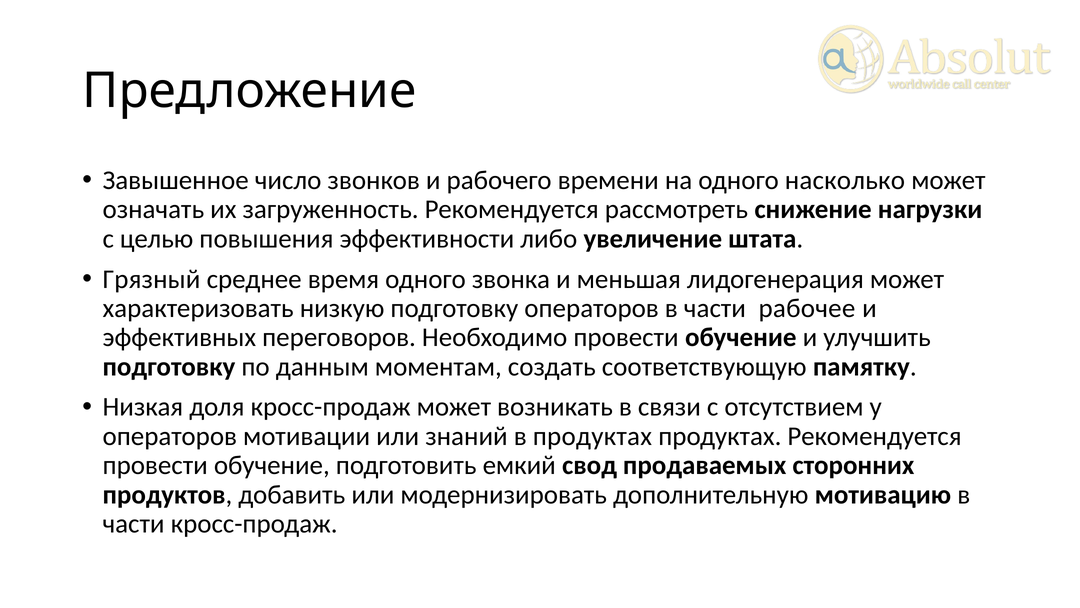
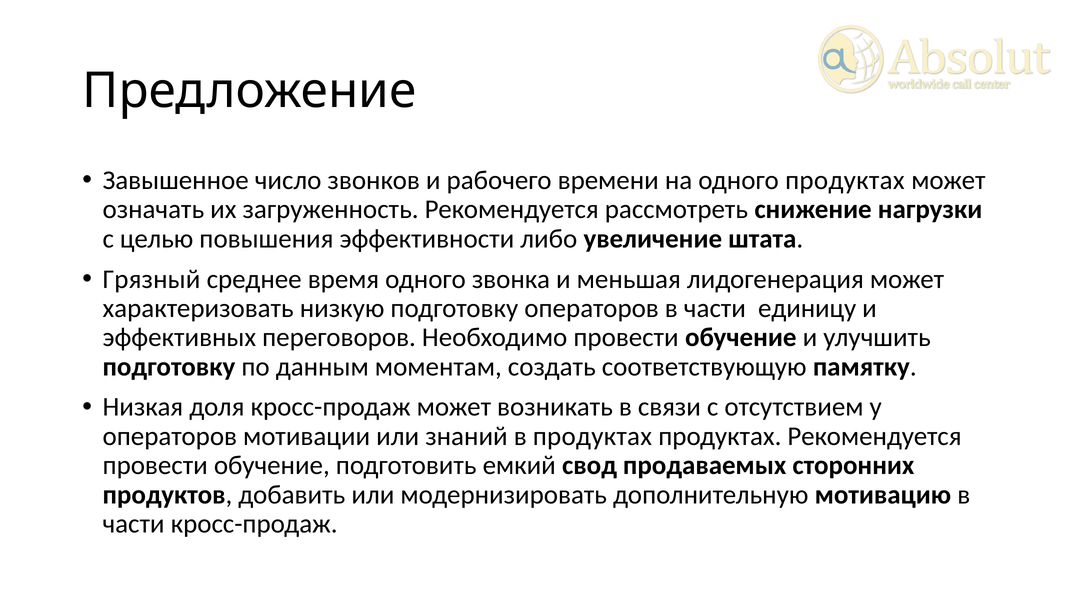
одного насколько: насколько -> продуктах
рабочее: рабочее -> единицу
